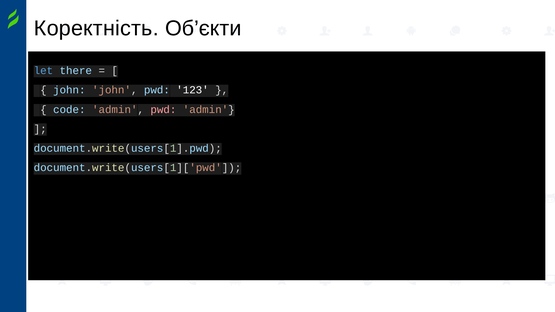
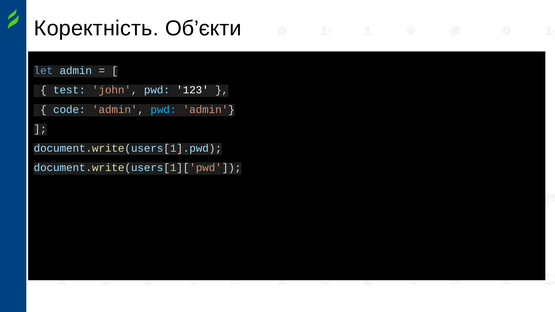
let there: there -> admin
john at (69, 90): john -> test
pwd at (163, 110) colour: pink -> light blue
